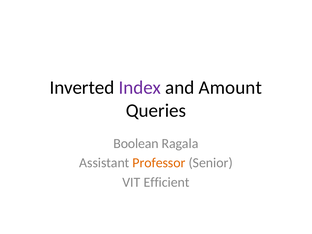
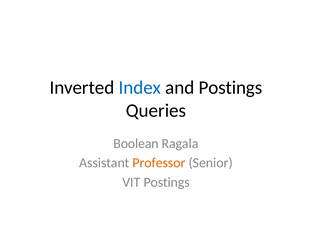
Index colour: purple -> blue
and Amount: Amount -> Postings
VIT Efficient: Efficient -> Postings
